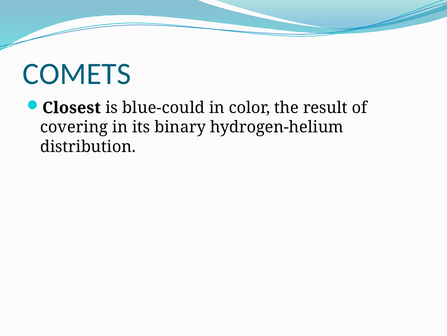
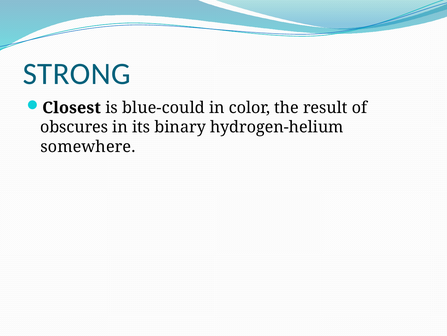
COMETS: COMETS -> STRONG
covering: covering -> obscures
distribution: distribution -> somewhere
